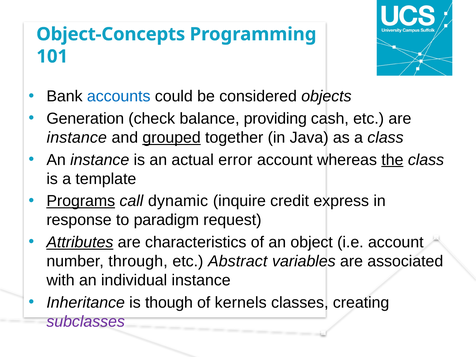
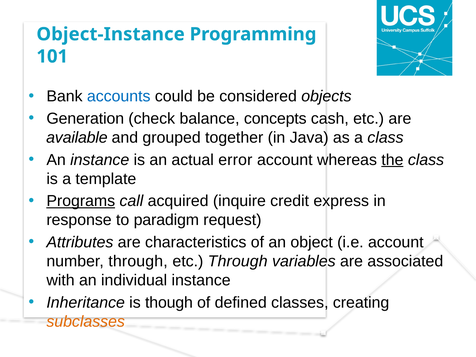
Object-Concepts: Object-Concepts -> Object-Instance
providing: providing -> concepts
instance at (77, 138): instance -> available
grouped underline: present -> none
dynamic: dynamic -> acquired
Attributes underline: present -> none
etc Abstract: Abstract -> Through
kernels: kernels -> defined
subclasses colour: purple -> orange
